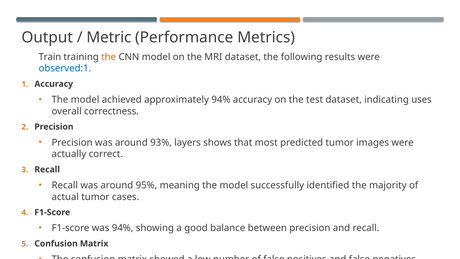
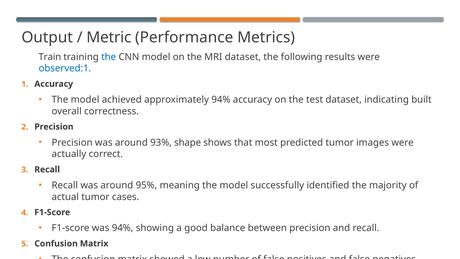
the at (109, 57) colour: orange -> blue
uses: uses -> built
layers: layers -> shape
